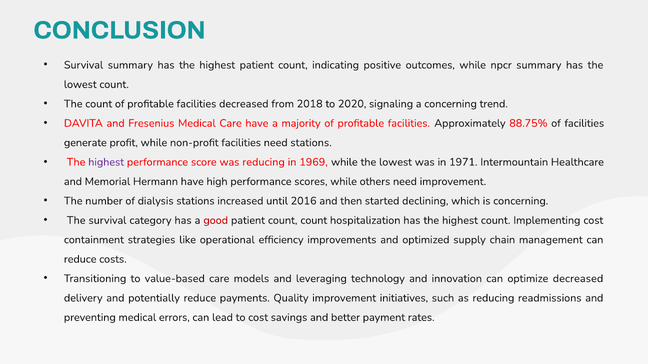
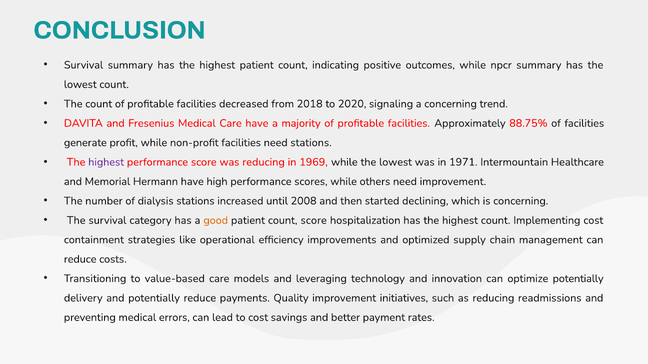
2016: 2016 -> 2008
good colour: red -> orange
count count: count -> score
optimize decreased: decreased -> potentially
